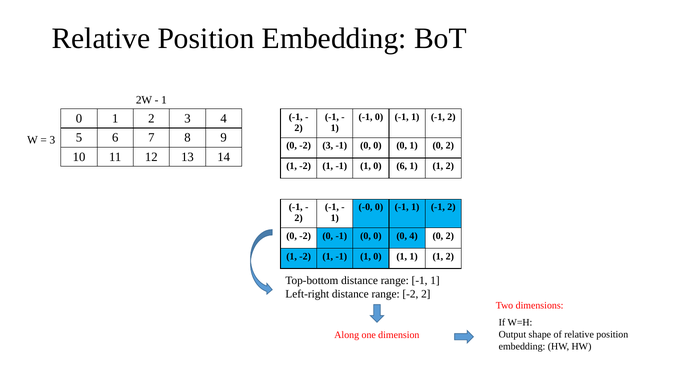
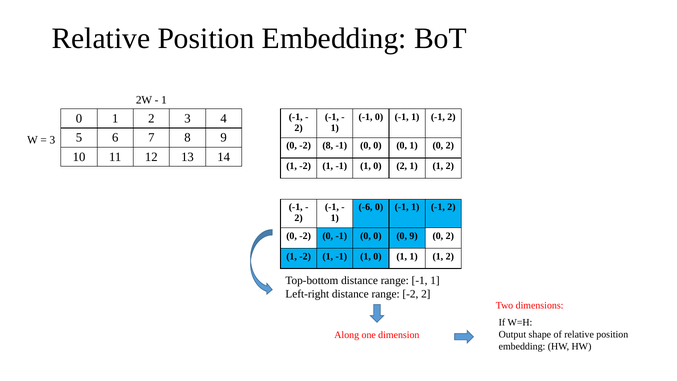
-2 3: 3 -> 8
-1 1 0 6: 6 -> 2
-0: -0 -> -6
0 4: 4 -> 9
